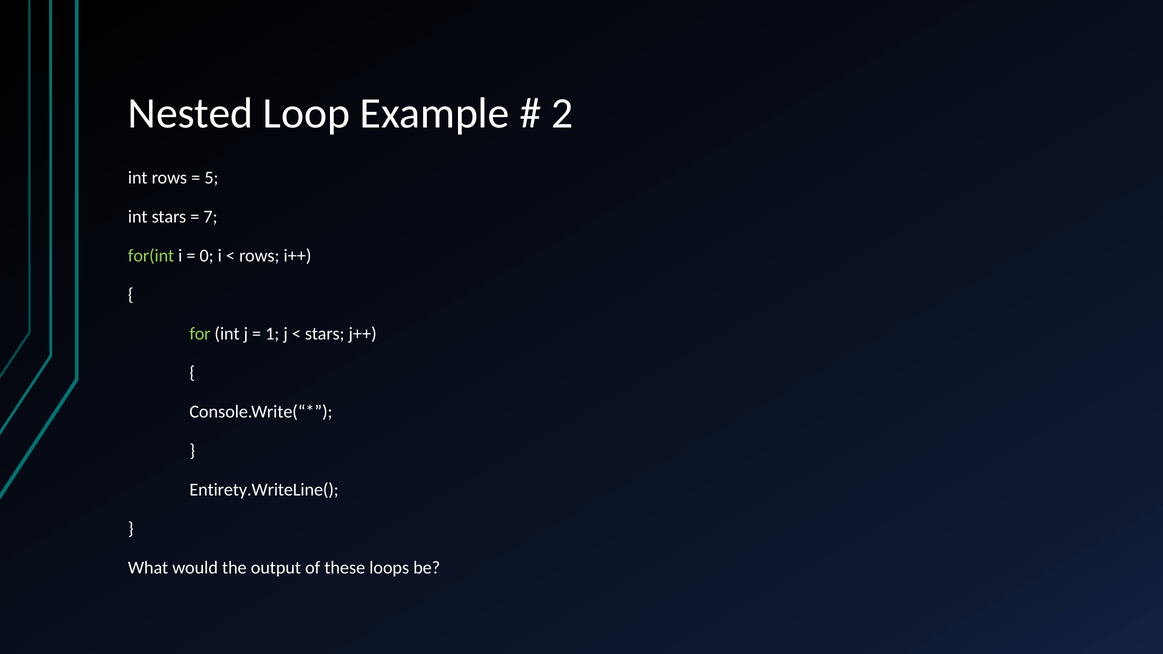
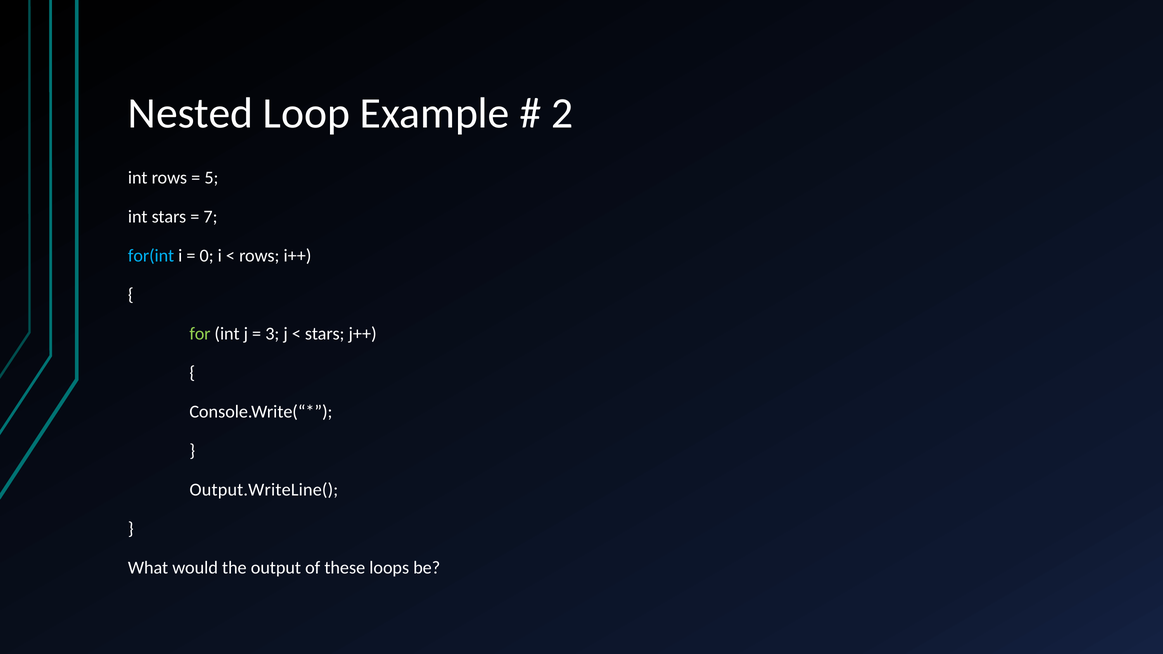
for(int colour: light green -> light blue
1: 1 -> 3
Entirety.WriteLine(: Entirety.WriteLine( -> Output.WriteLine(
